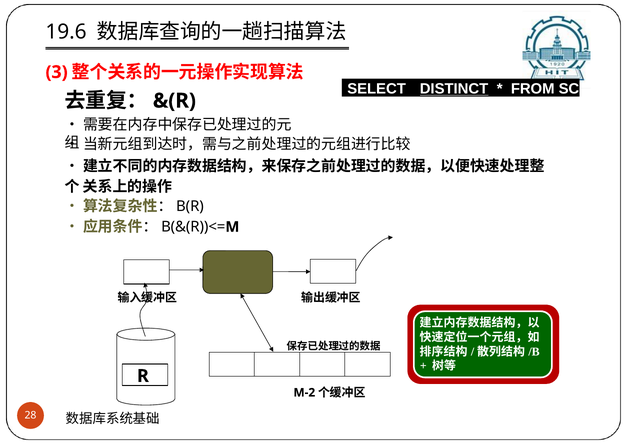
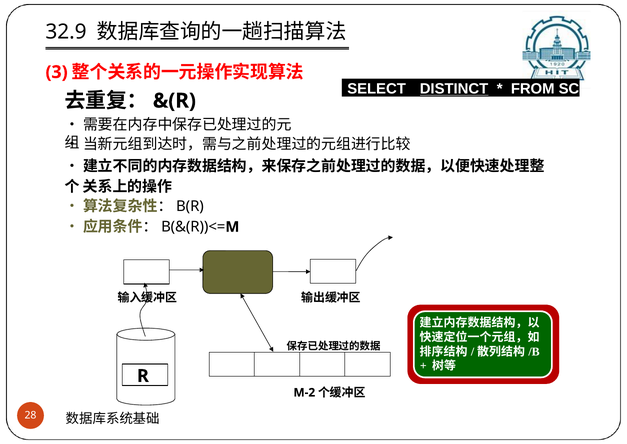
19.6: 19.6 -> 32.9
